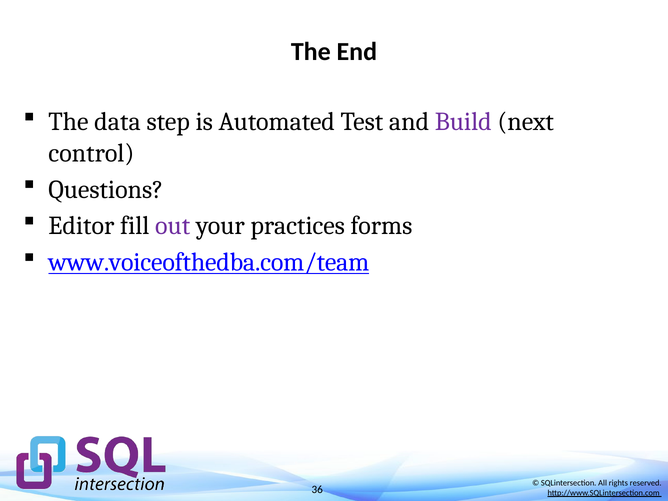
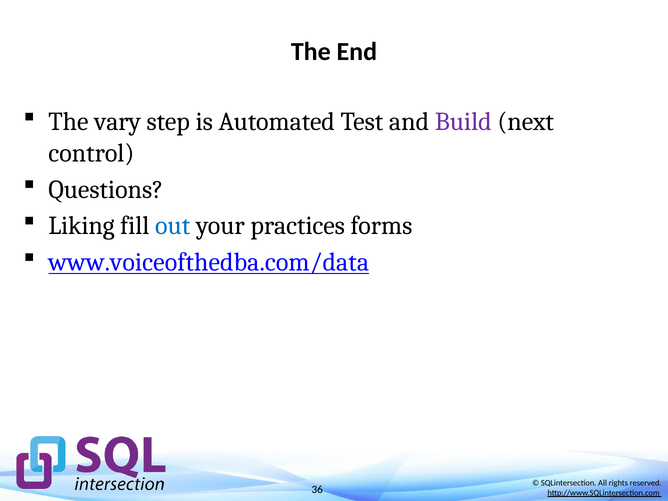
data: data -> vary
Editor: Editor -> Liking
out colour: purple -> blue
www.voiceofthedba.com/team: www.voiceofthedba.com/team -> www.voiceofthedba.com/data
